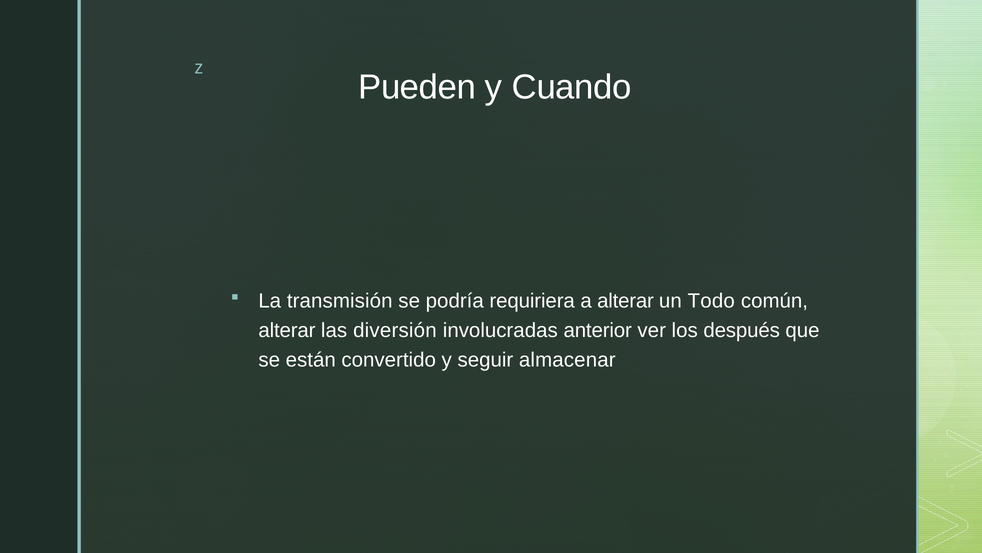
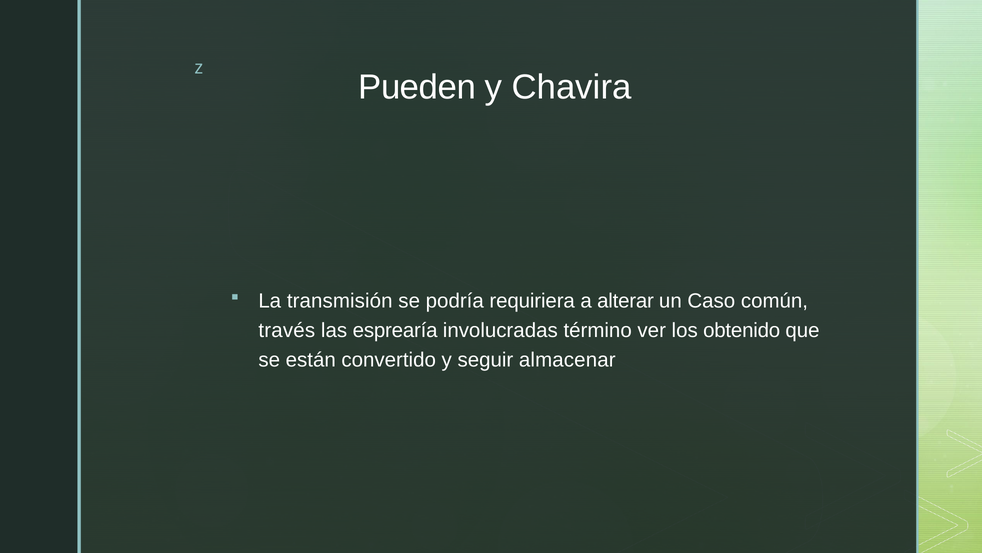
Cuando: Cuando -> Chavira
Todo: Todo -> Caso
alterar at (287, 330): alterar -> través
diversión: diversión -> esprearía
anterior: anterior -> término
después: después -> obtenido
